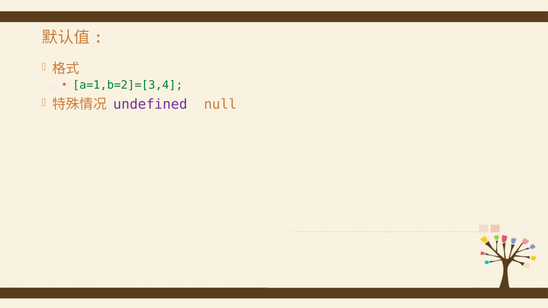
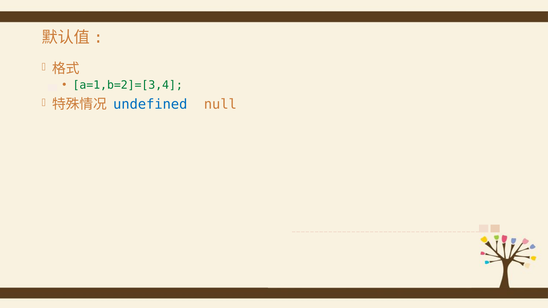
undefined colour: purple -> blue
